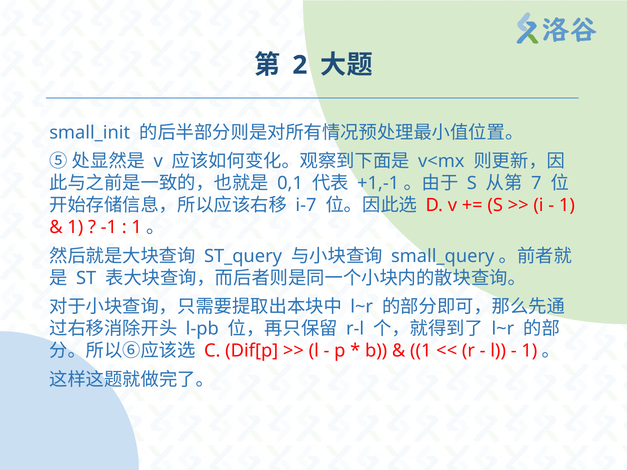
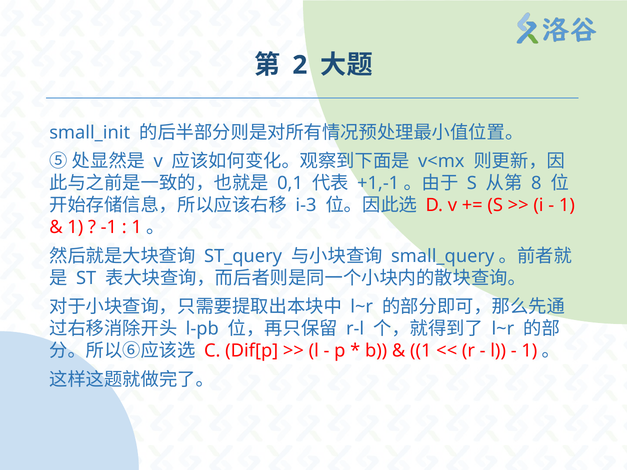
7: 7 -> 8
i-7: i-7 -> i-3
